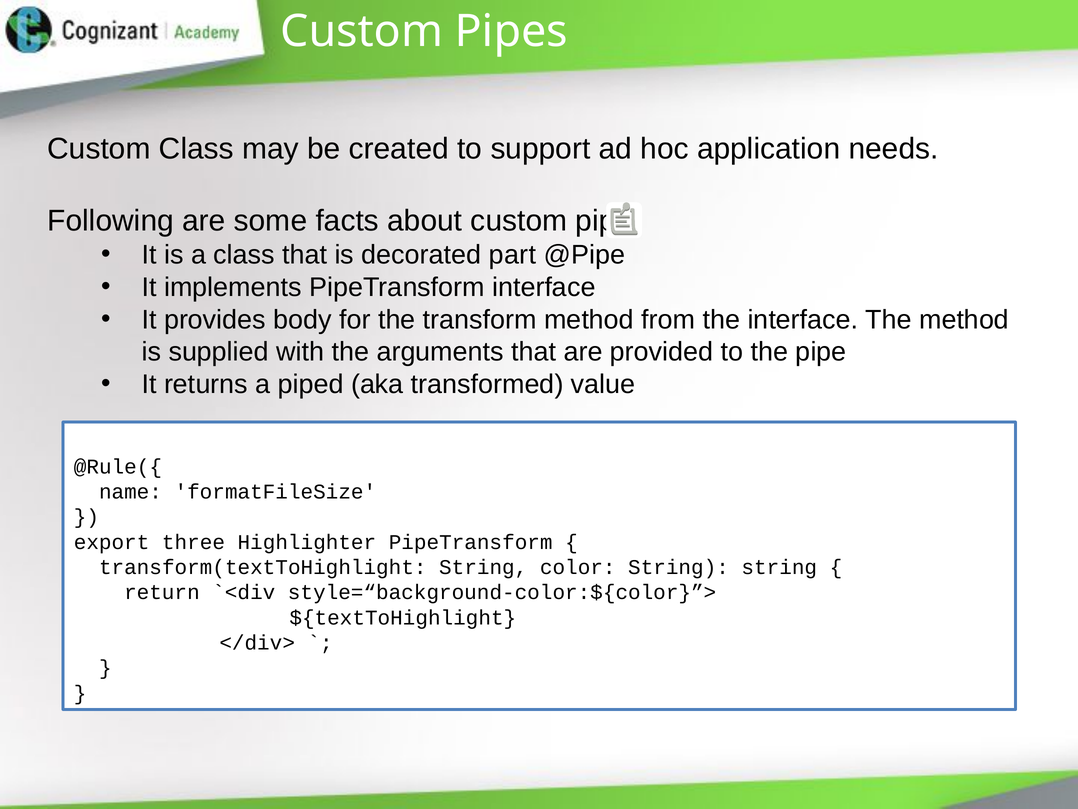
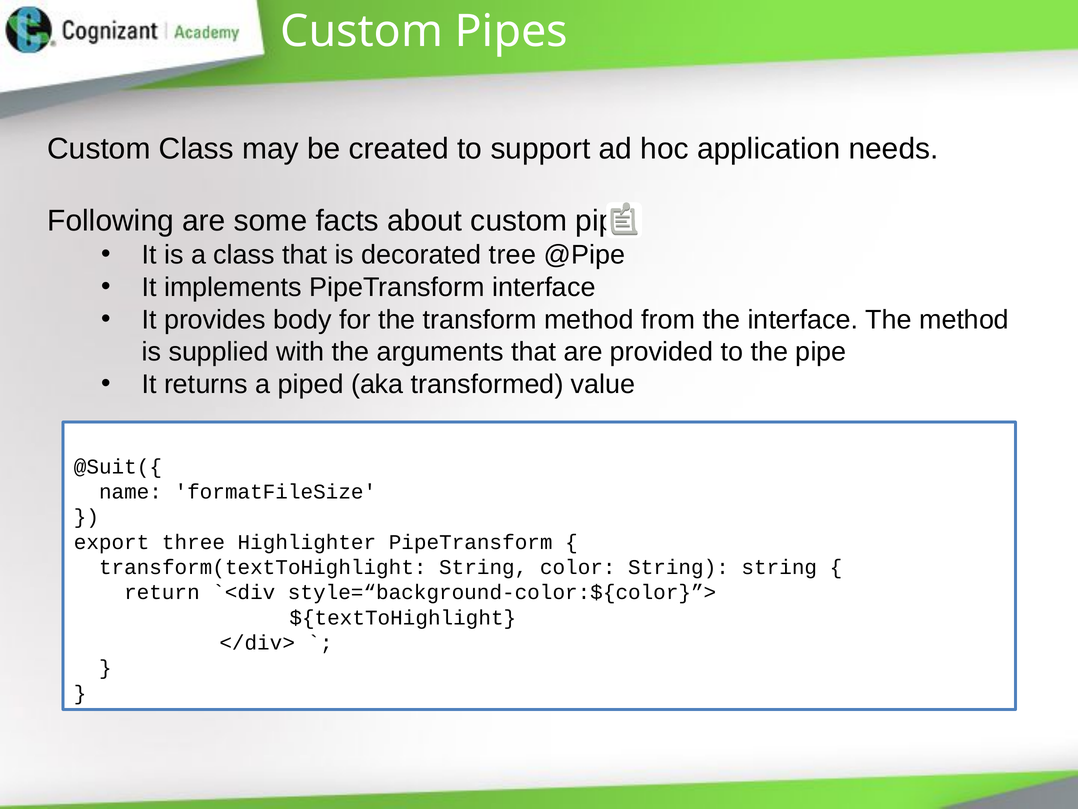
part: part -> tree
@Rule({: @Rule({ -> @Suit({
